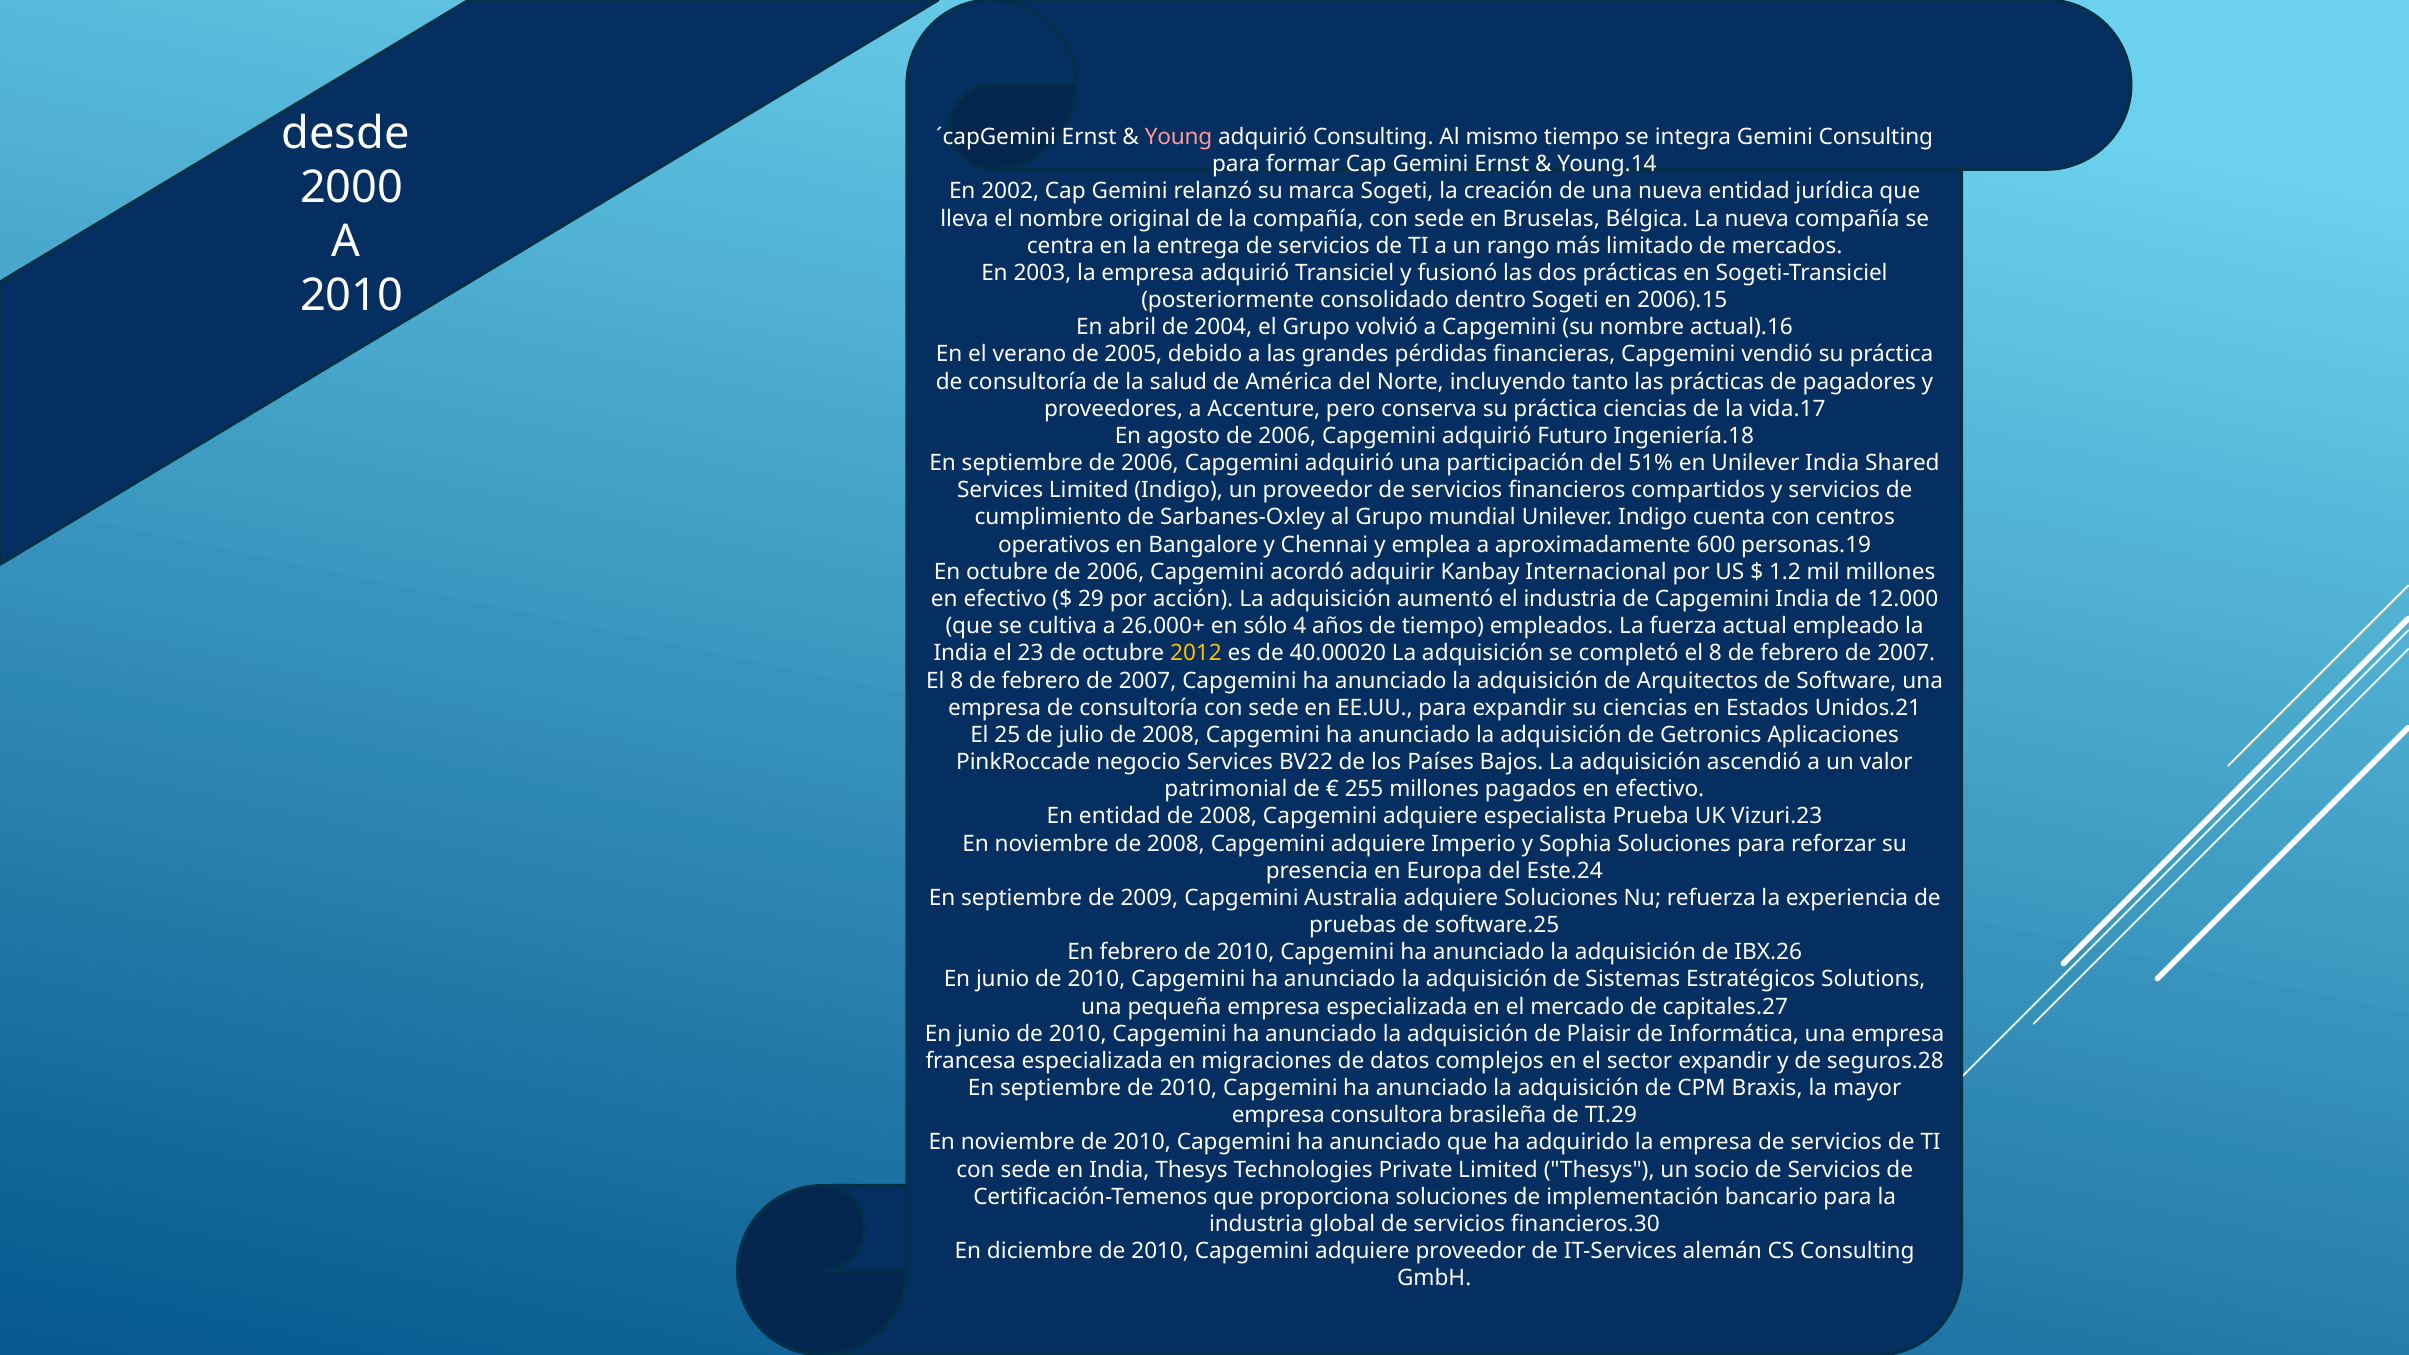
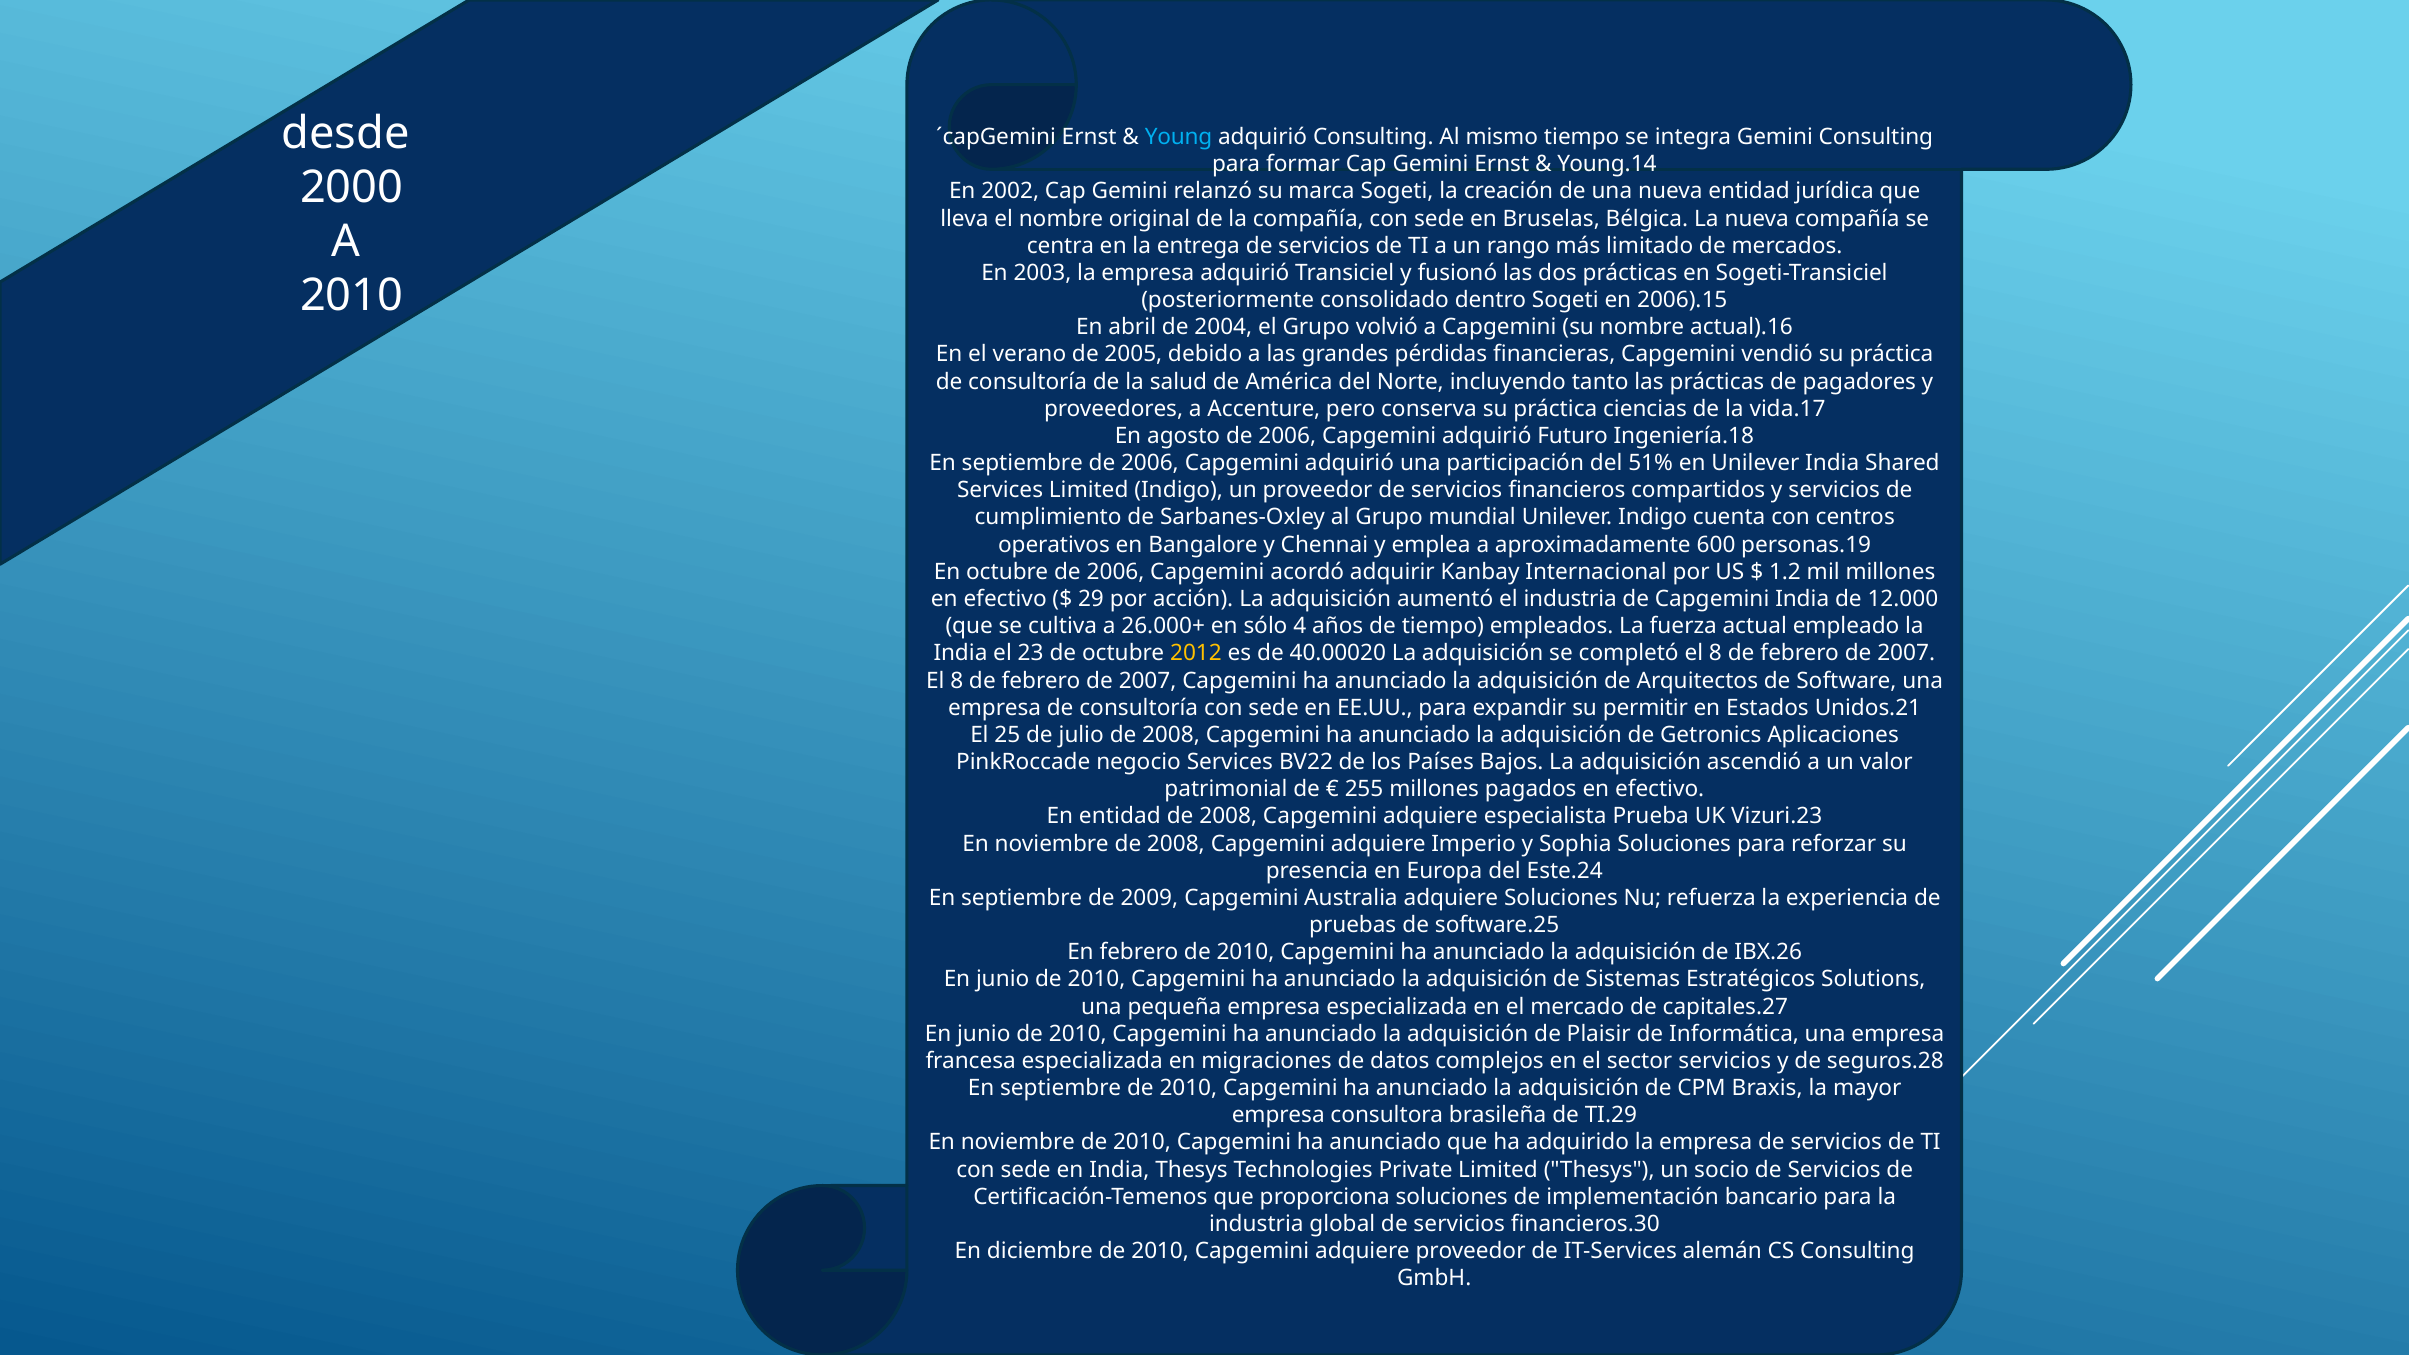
Young colour: pink -> light blue
su ciencias: ciencias -> permitir
sector expandir: expandir -> servicios
